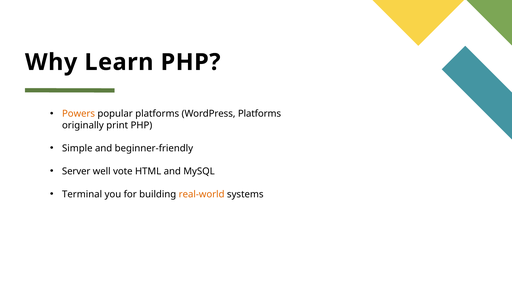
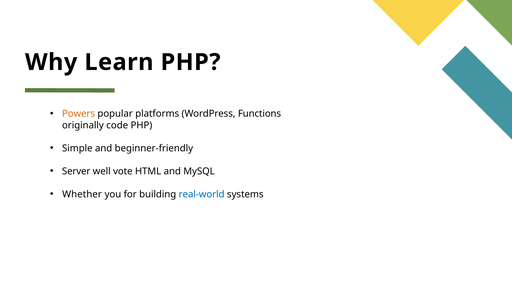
WordPress Platforms: Platforms -> Functions
print: print -> code
Terminal: Terminal -> Whether
real-world colour: orange -> blue
